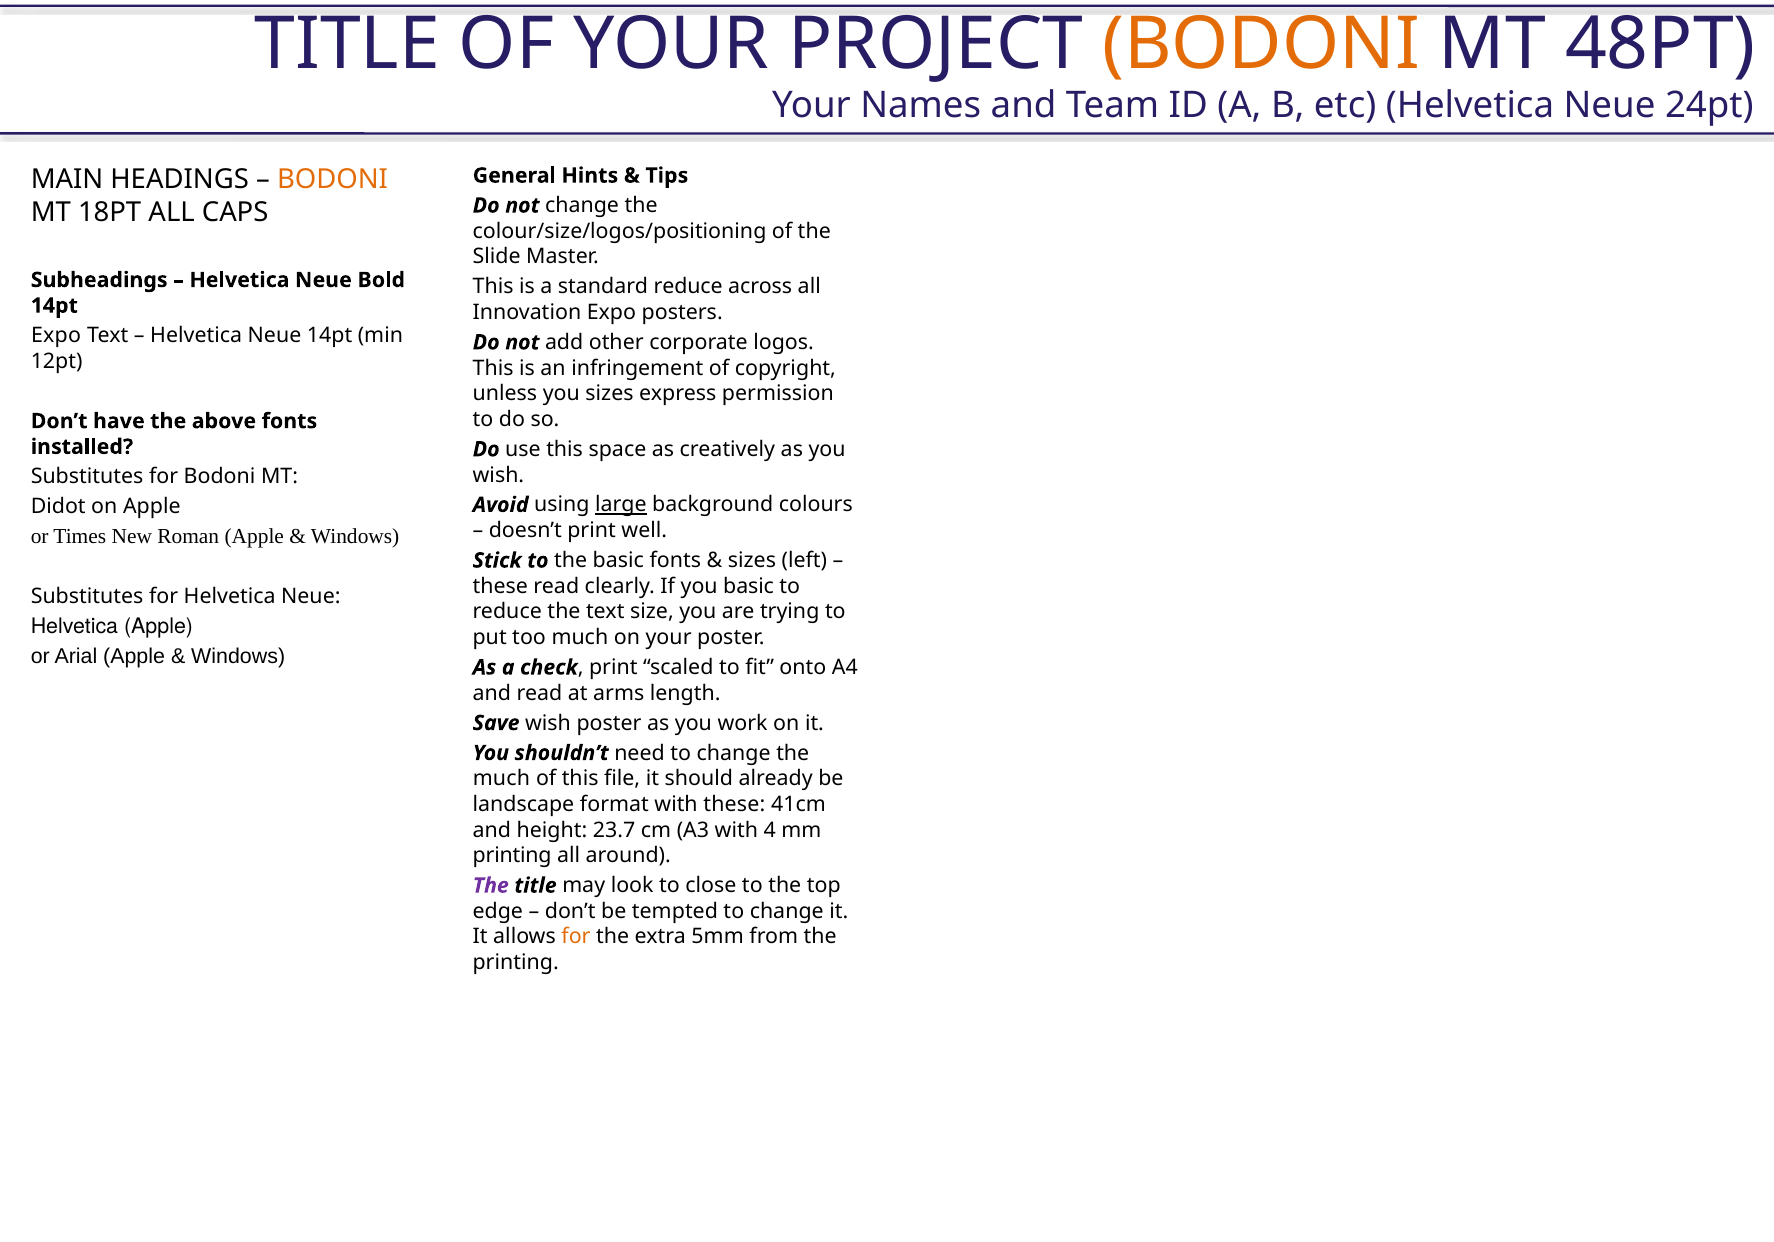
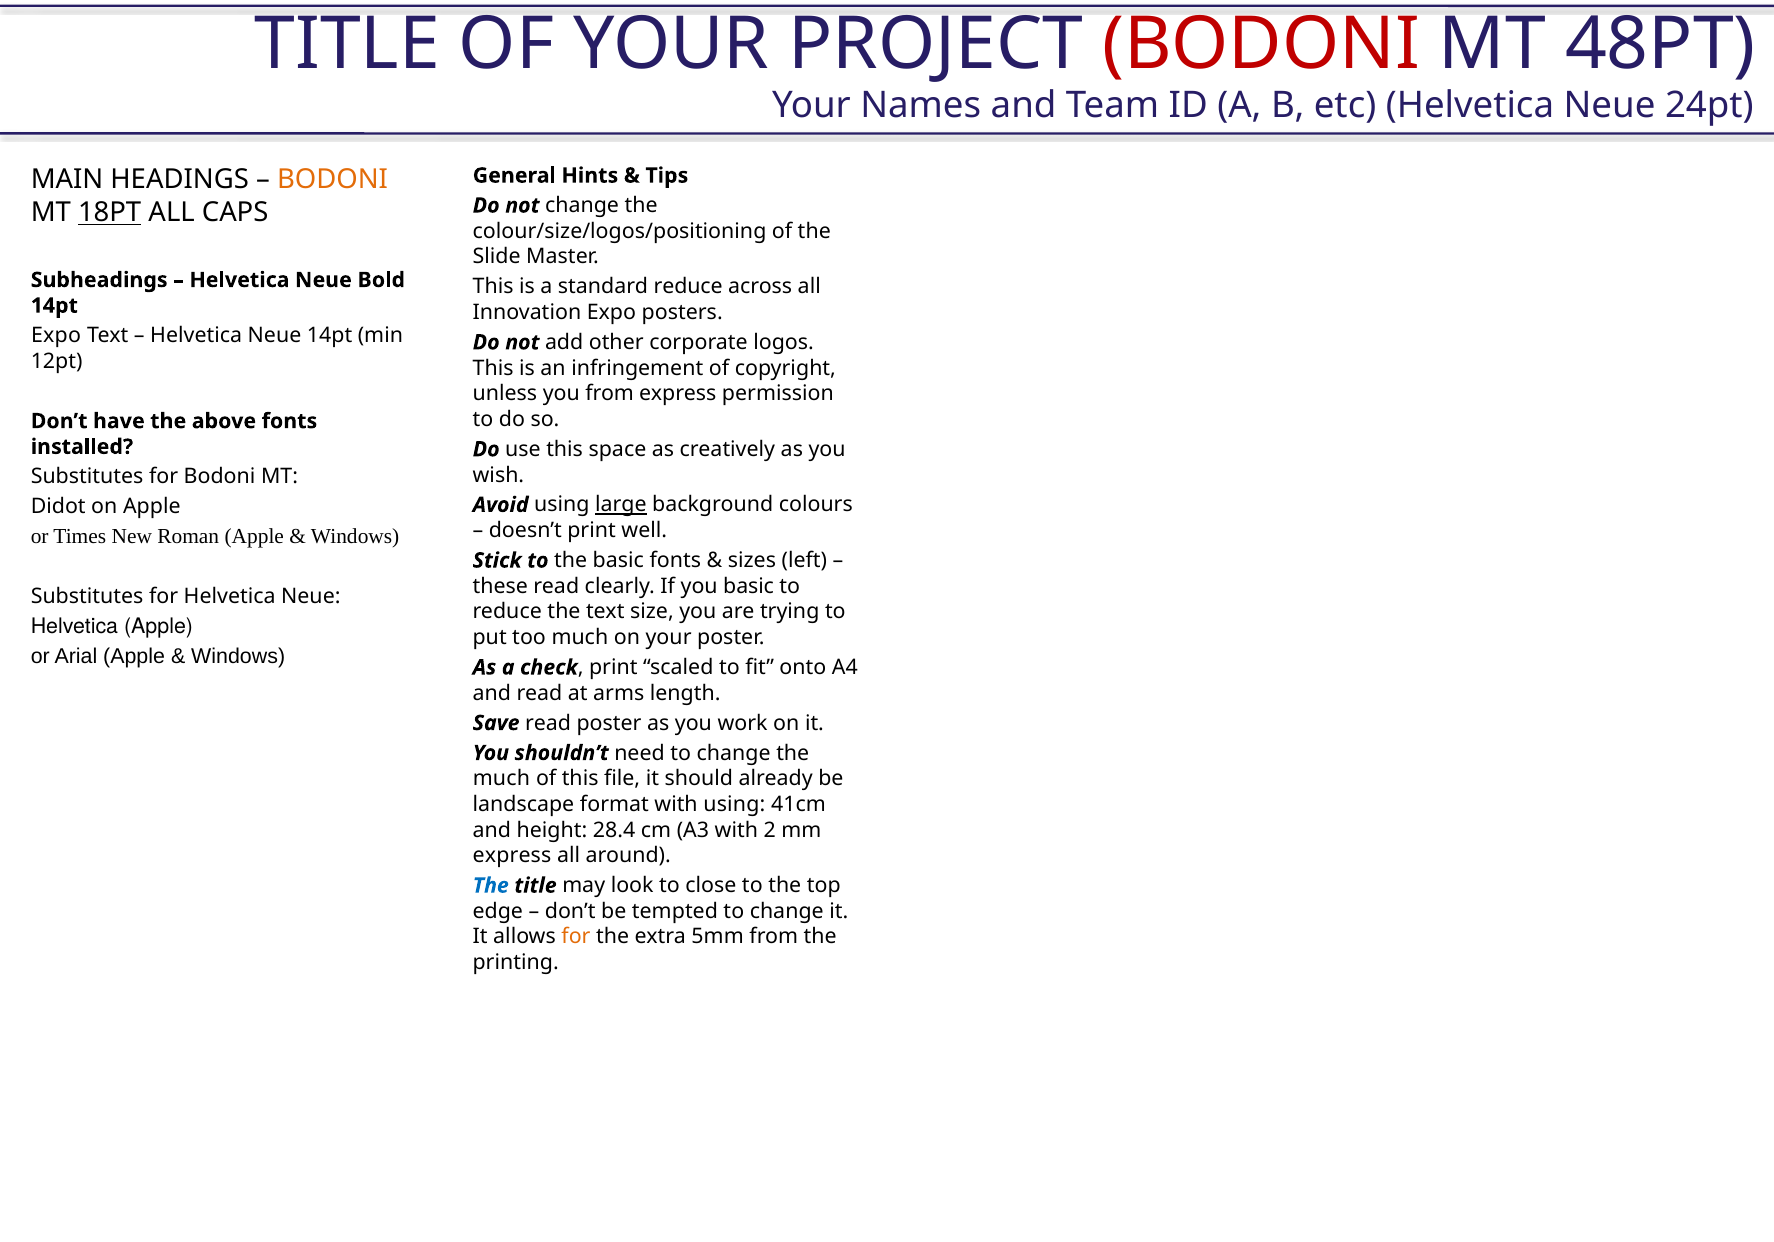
BODONI at (1261, 44) colour: orange -> red
18PT underline: none -> present
you sizes: sizes -> from
Save wish: wish -> read
with these: these -> using
23.7: 23.7 -> 28.4
4: 4 -> 2
printing at (512, 856): printing -> express
The at (491, 886) colour: purple -> blue
